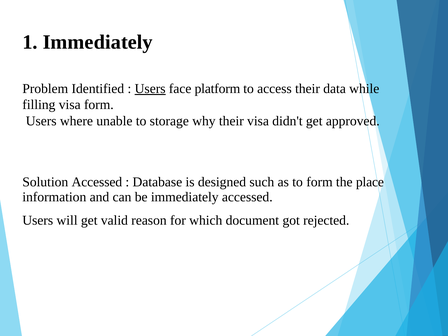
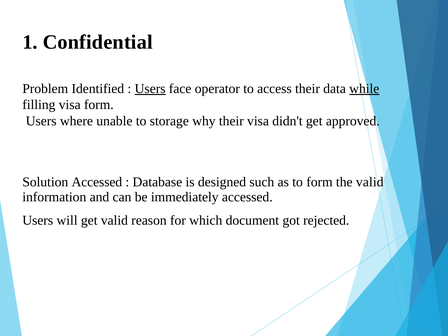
1 Immediately: Immediately -> Confidential
platform: platform -> operator
while underline: none -> present
the place: place -> valid
